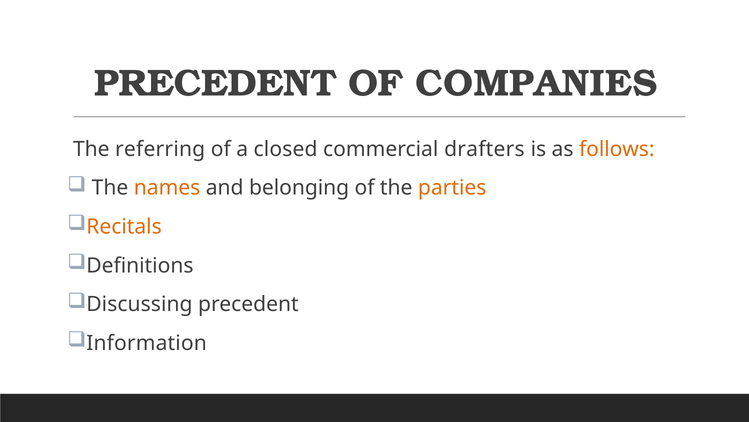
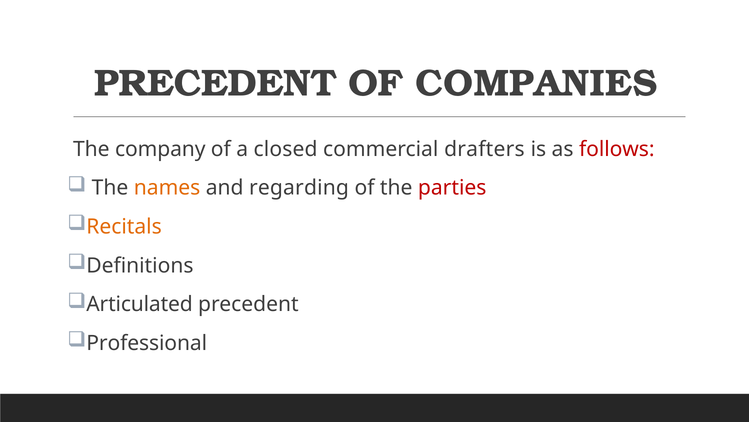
referring: referring -> company
follows colour: orange -> red
belonging: belonging -> regarding
parties colour: orange -> red
Discussing: Discussing -> Articulated
Information: Information -> Professional
